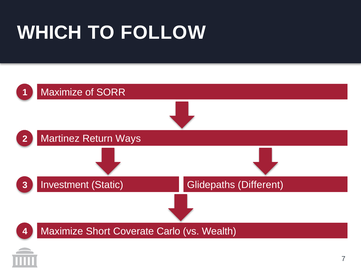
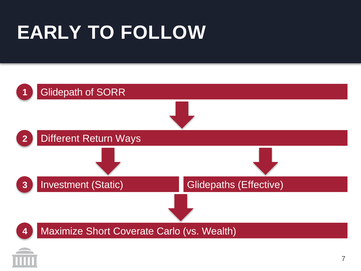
WHICH: WHICH -> EARLY
Maximize at (62, 92): Maximize -> Glidepath
Martinez: Martinez -> Different
Different: Different -> Effective
